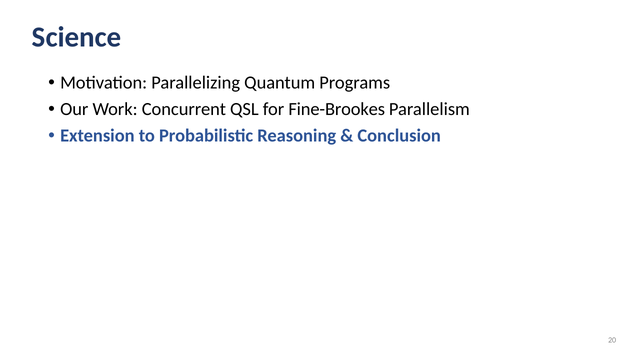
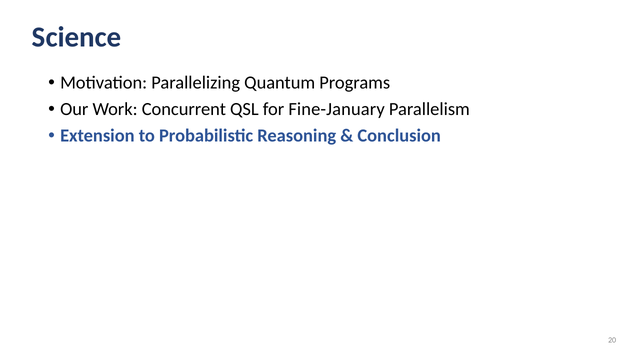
Fine-Brookes: Fine-Brookes -> Fine-January
